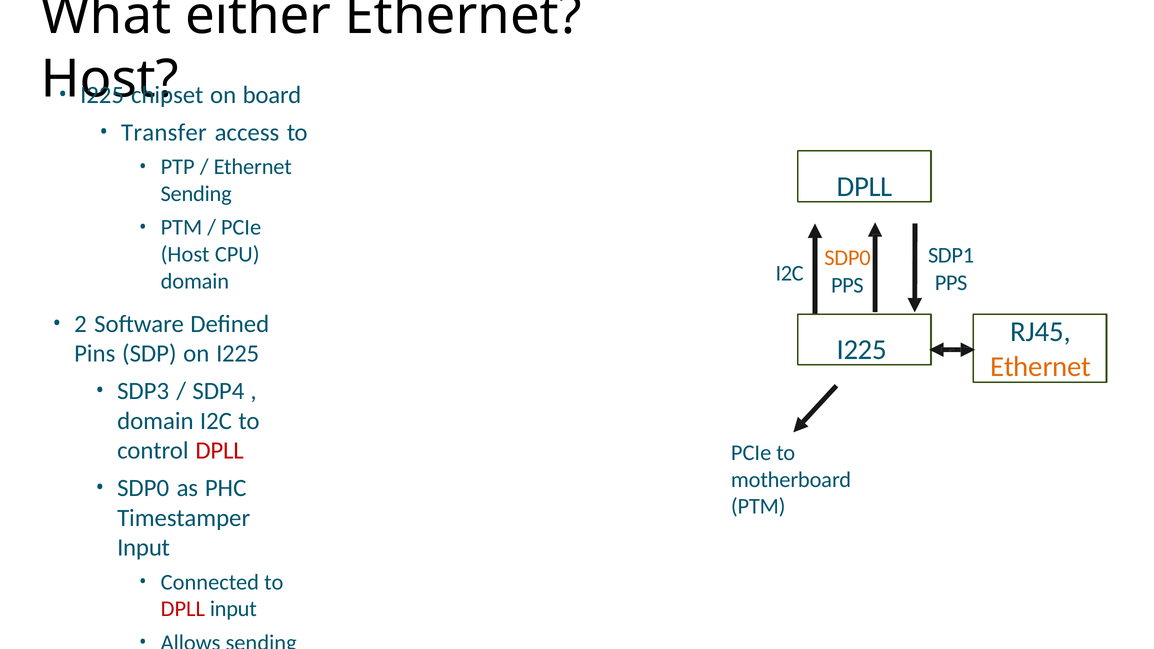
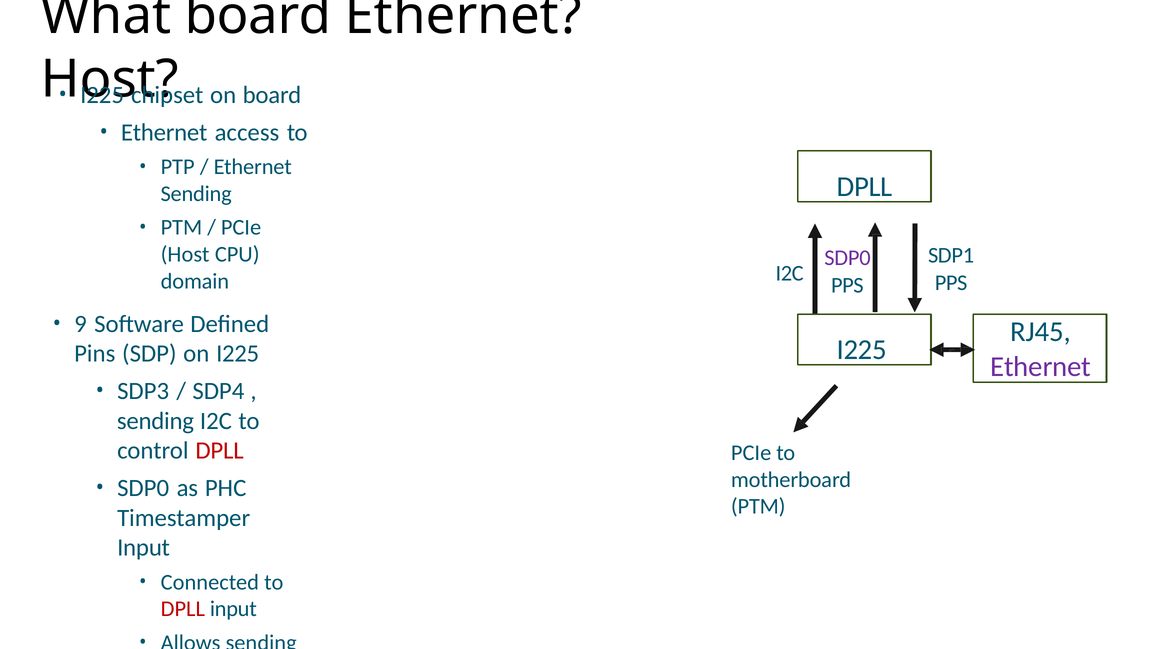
What either: either -> board
Transfer at (164, 132): Transfer -> Ethernet
SDP0 at (847, 258) colour: orange -> purple
2: 2 -> 9
Ethernet at (1041, 367) colour: orange -> purple
domain at (155, 421): domain -> sending
